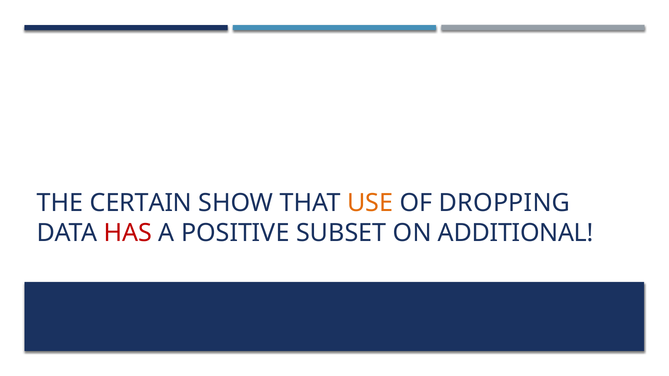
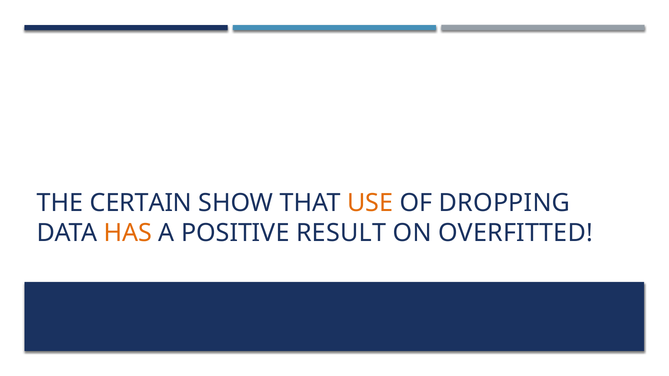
HAS colour: red -> orange
SUBSET: SUBSET -> RESULT
ADDITIONAL: ADDITIONAL -> OVERFITTED
